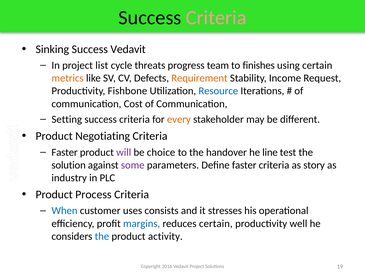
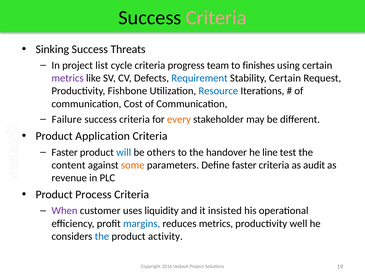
Success Vedavit: Vedavit -> Threats
cycle threats: threats -> criteria
metrics at (68, 78) colour: orange -> purple
Requirement colour: orange -> blue
Stability Income: Income -> Certain
Setting: Setting -> Failure
Negotiating: Negotiating -> Application
will colour: purple -> blue
choice: choice -> others
solution: solution -> content
some colour: purple -> orange
story: story -> audit
industry: industry -> revenue
When colour: blue -> purple
consists: consists -> liquidity
stresses: stresses -> insisted
reduces certain: certain -> metrics
